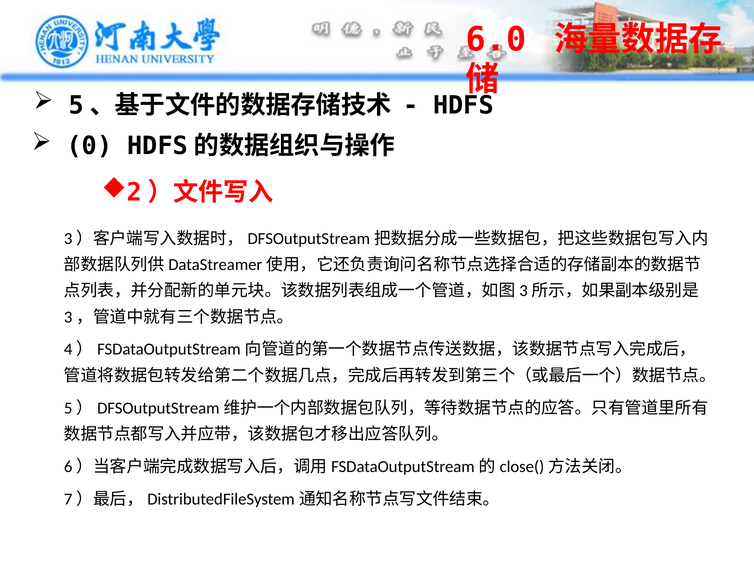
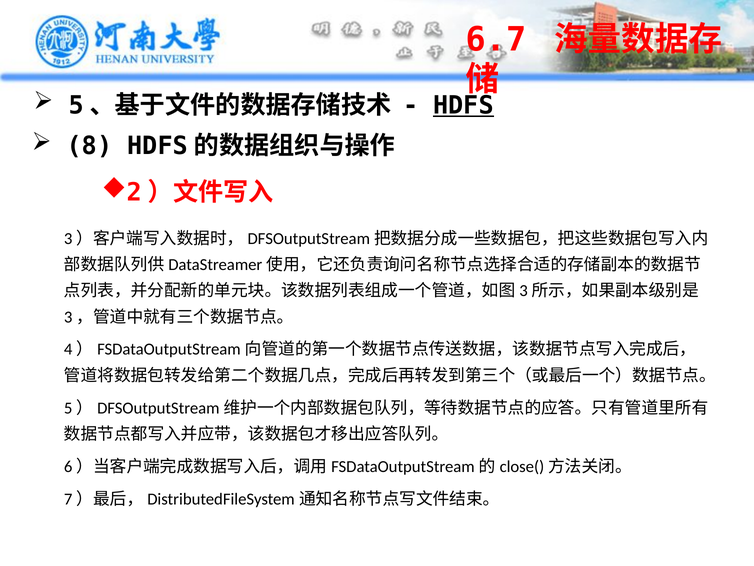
6.0: 6.0 -> 6.7
HDFS underline: none -> present
0: 0 -> 8
